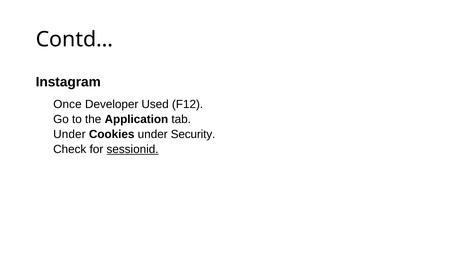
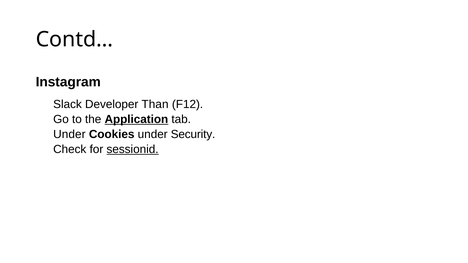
Once: Once -> Slack
Used: Used -> Than
Application underline: none -> present
